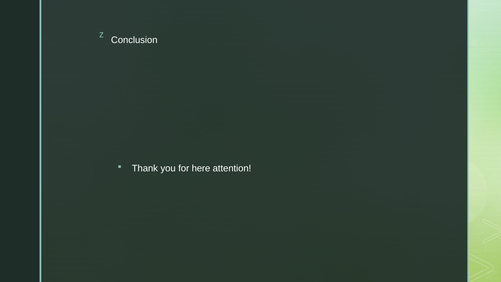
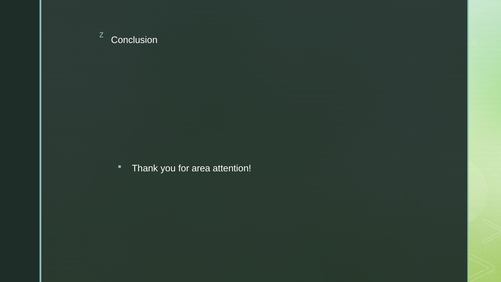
here: here -> area
